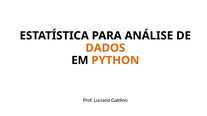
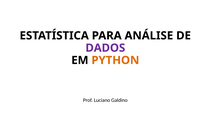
DADOS colour: orange -> purple
